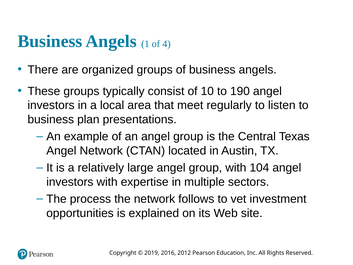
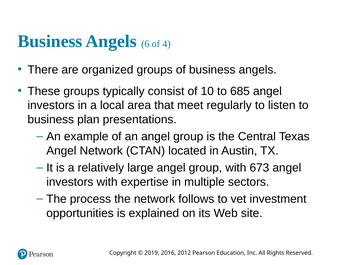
1: 1 -> 6
190: 190 -> 685
104: 104 -> 673
